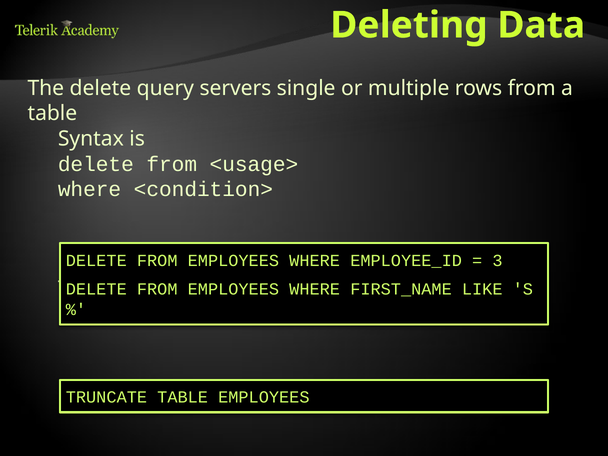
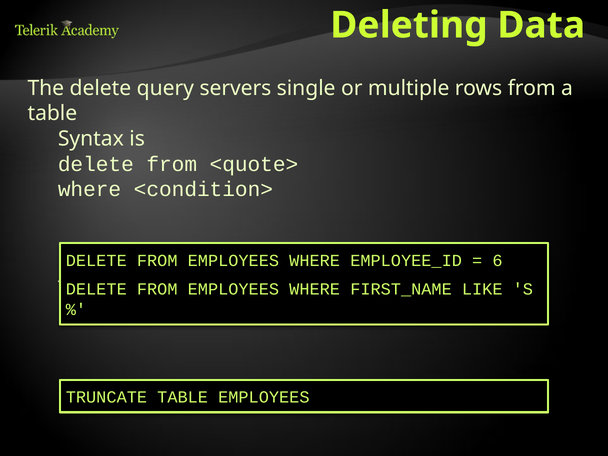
<usage>: <usage> -> <quote>
3: 3 -> 6
